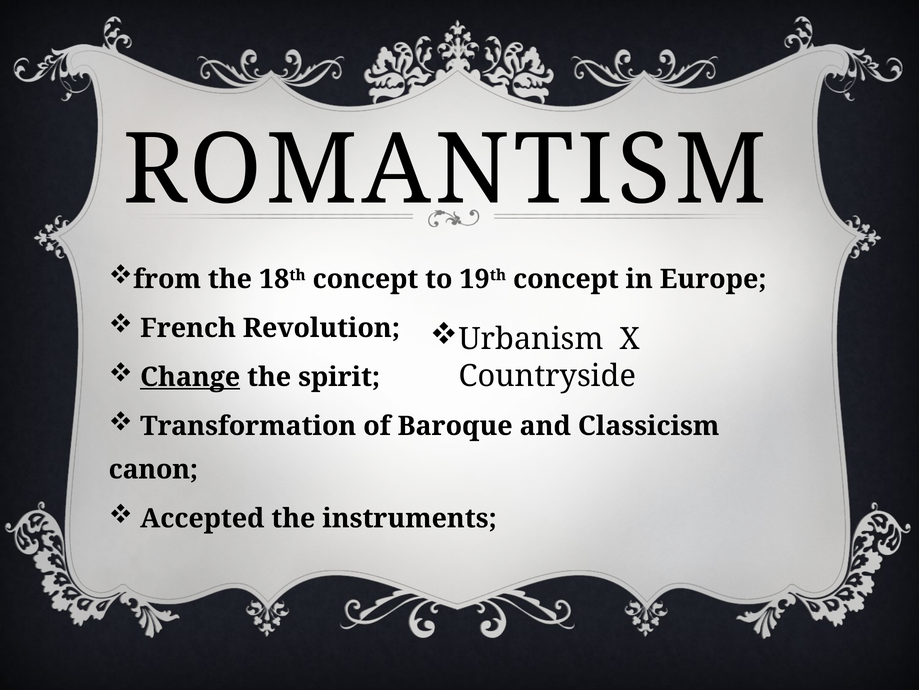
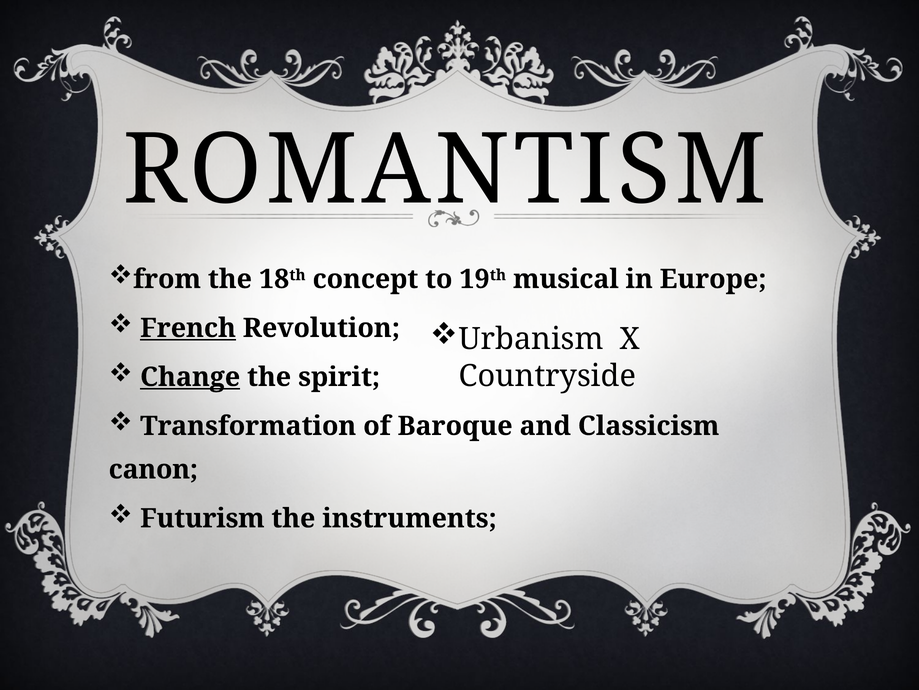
19th concept: concept -> musical
French underline: none -> present
Accepted: Accepted -> Futurism
